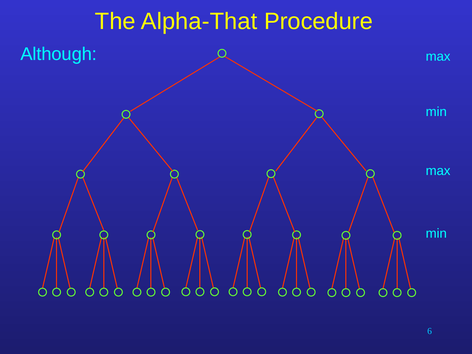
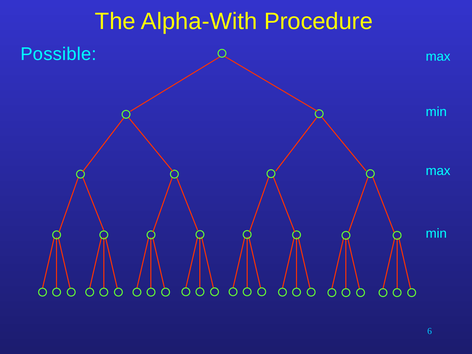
Alpha-That: Alpha-That -> Alpha-With
Although: Although -> Possible
